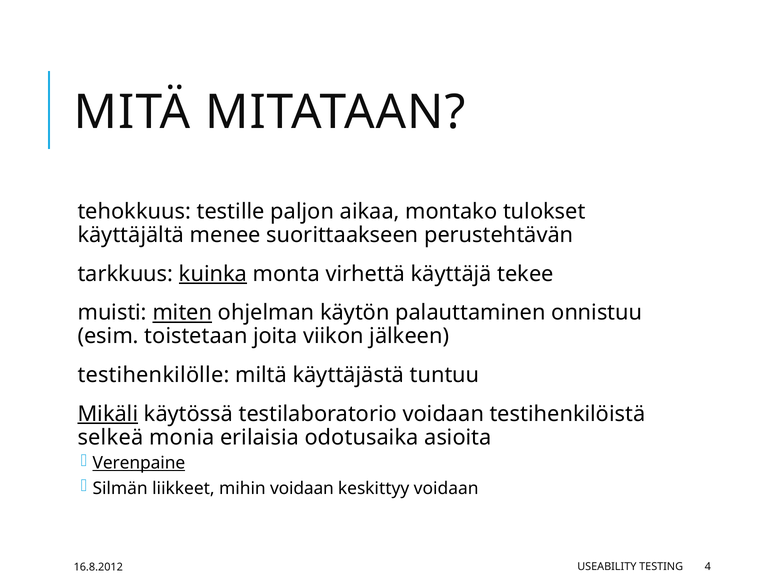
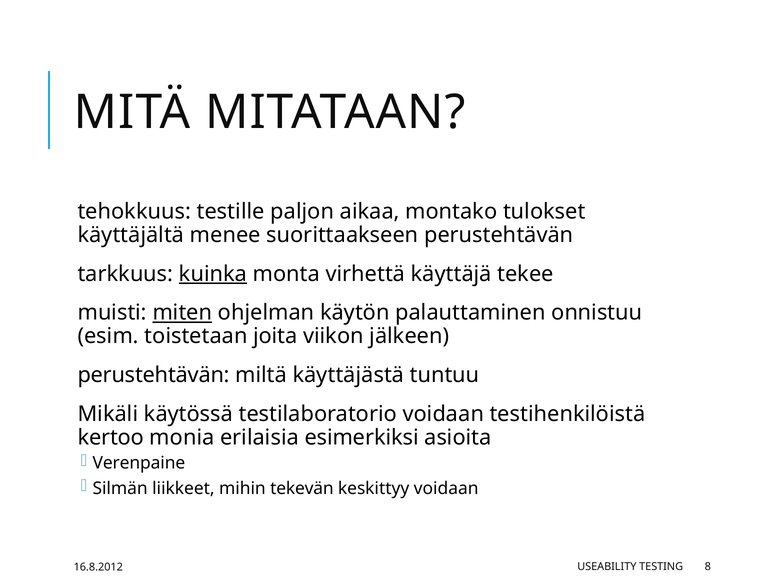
testihenkilölle at (153, 375): testihenkilölle -> perustehtävän
Mikäli underline: present -> none
selkeä: selkeä -> kertoo
odotusaika: odotusaika -> esimerkiksi
Verenpaine underline: present -> none
mihin voidaan: voidaan -> tekevän
4: 4 -> 8
